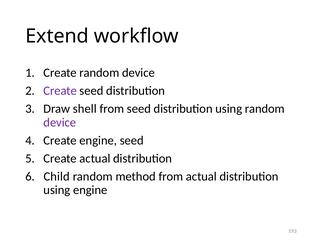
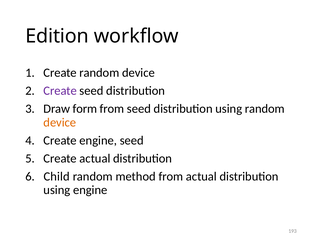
Extend: Extend -> Edition
shell: shell -> form
device at (60, 122) colour: purple -> orange
